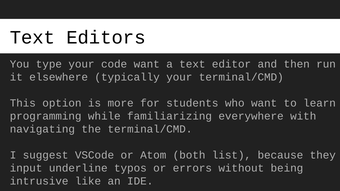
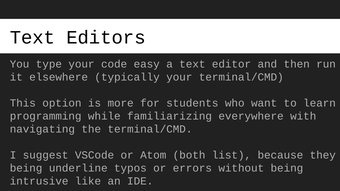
code want: want -> easy
input at (26, 168): input -> being
